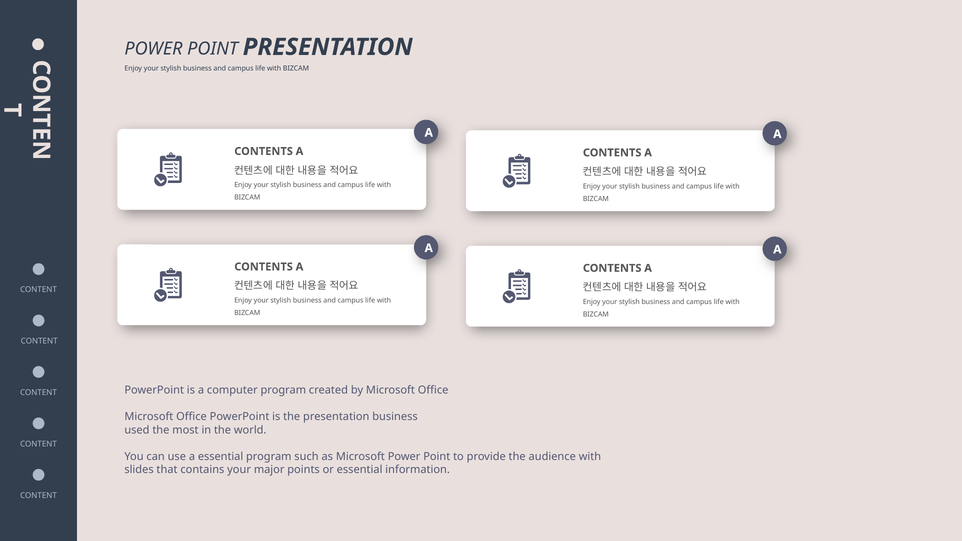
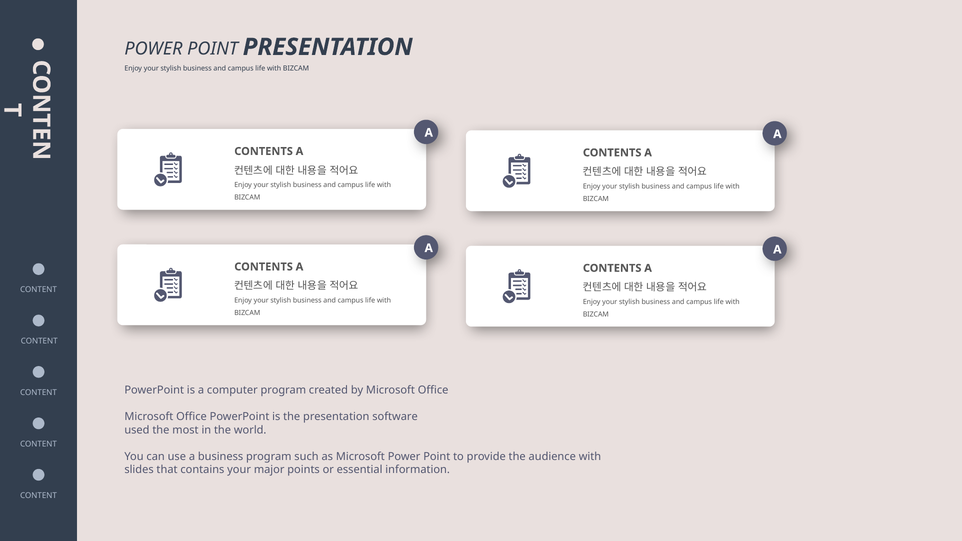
presentation business: business -> software
a essential: essential -> business
